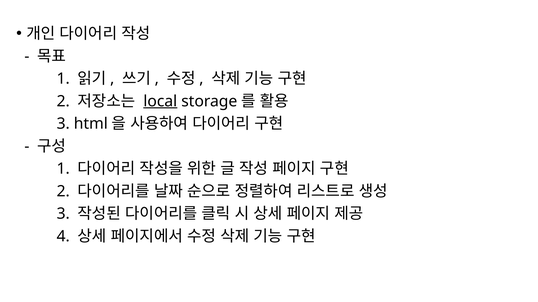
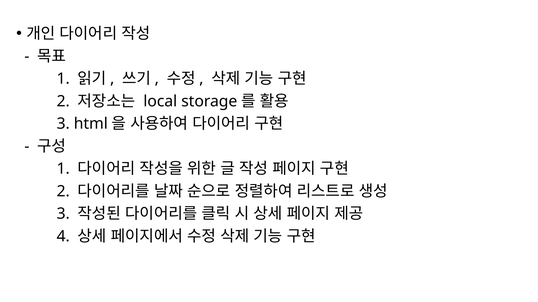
local underline: present -> none
